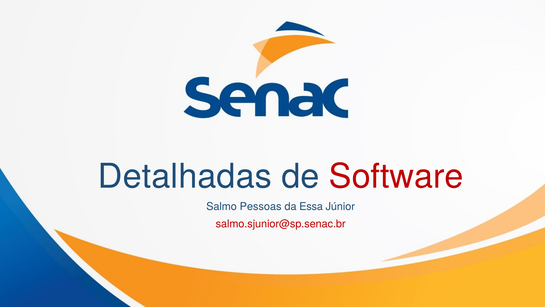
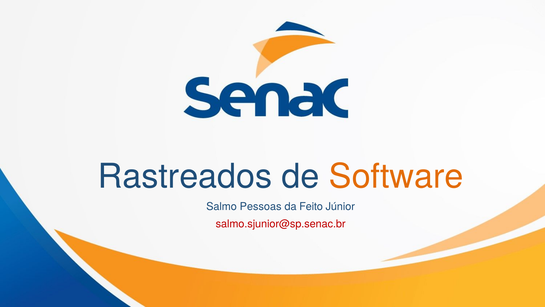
Detalhadas: Detalhadas -> Rastreados
Software colour: red -> orange
Essa: Essa -> Feito
